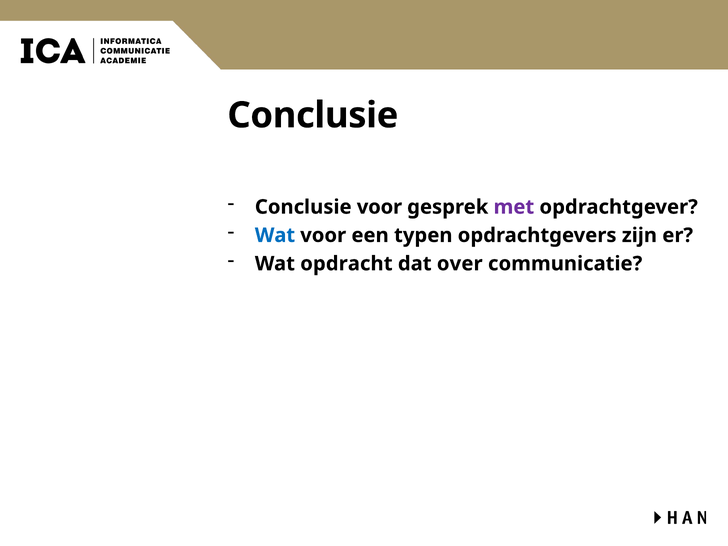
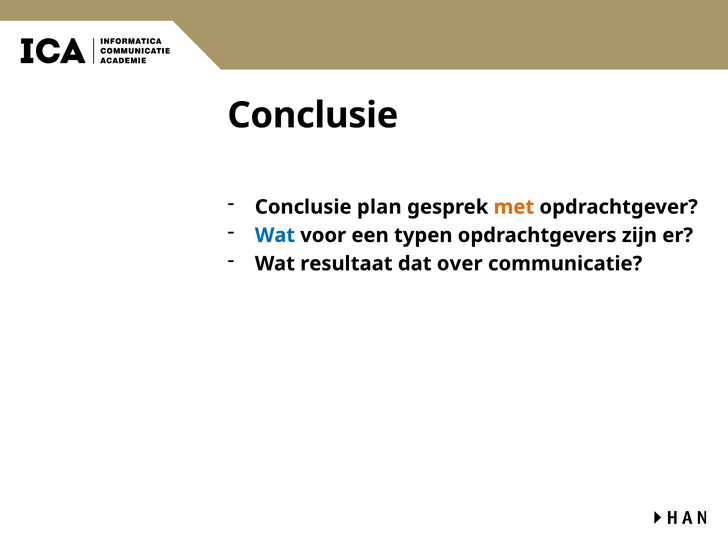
Conclusie voor: voor -> plan
met colour: purple -> orange
opdracht: opdracht -> resultaat
